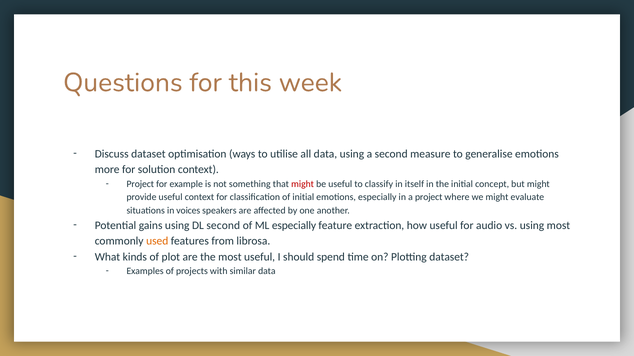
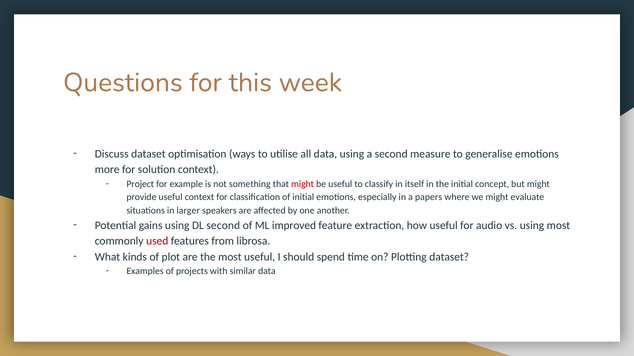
a project: project -> papers
voices: voices -> larger
ML especially: especially -> improved
used colour: orange -> red
